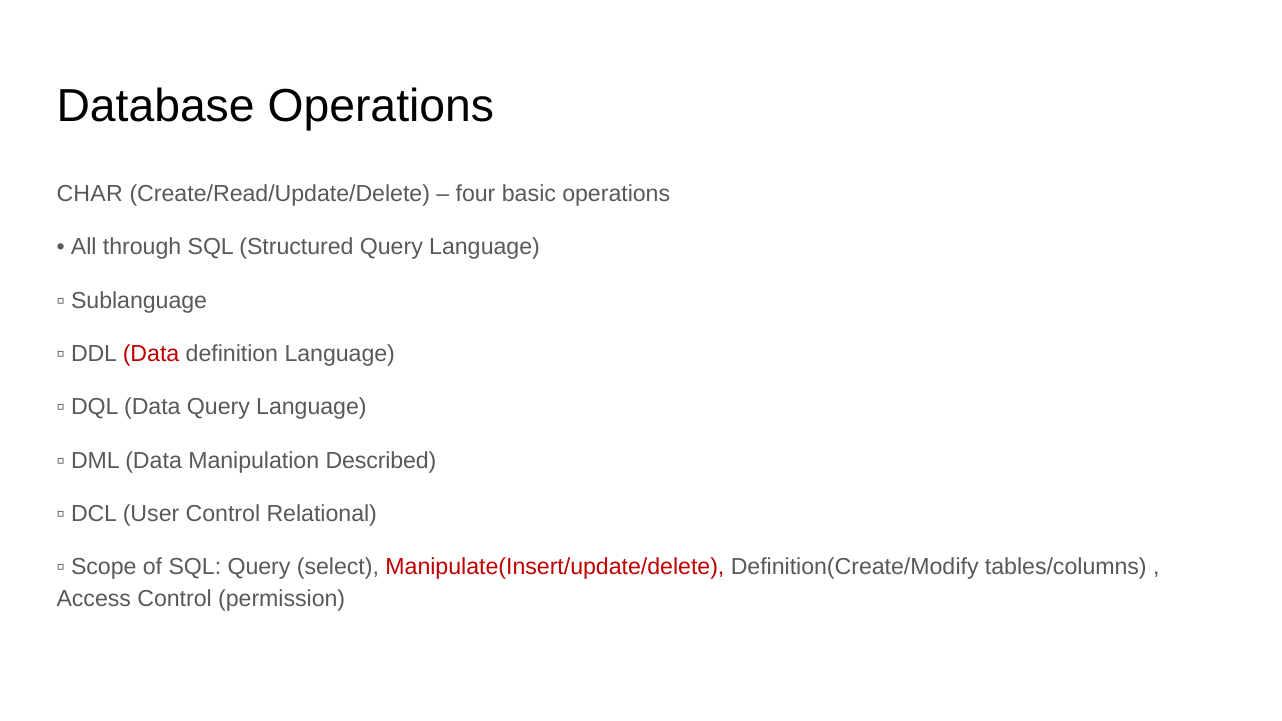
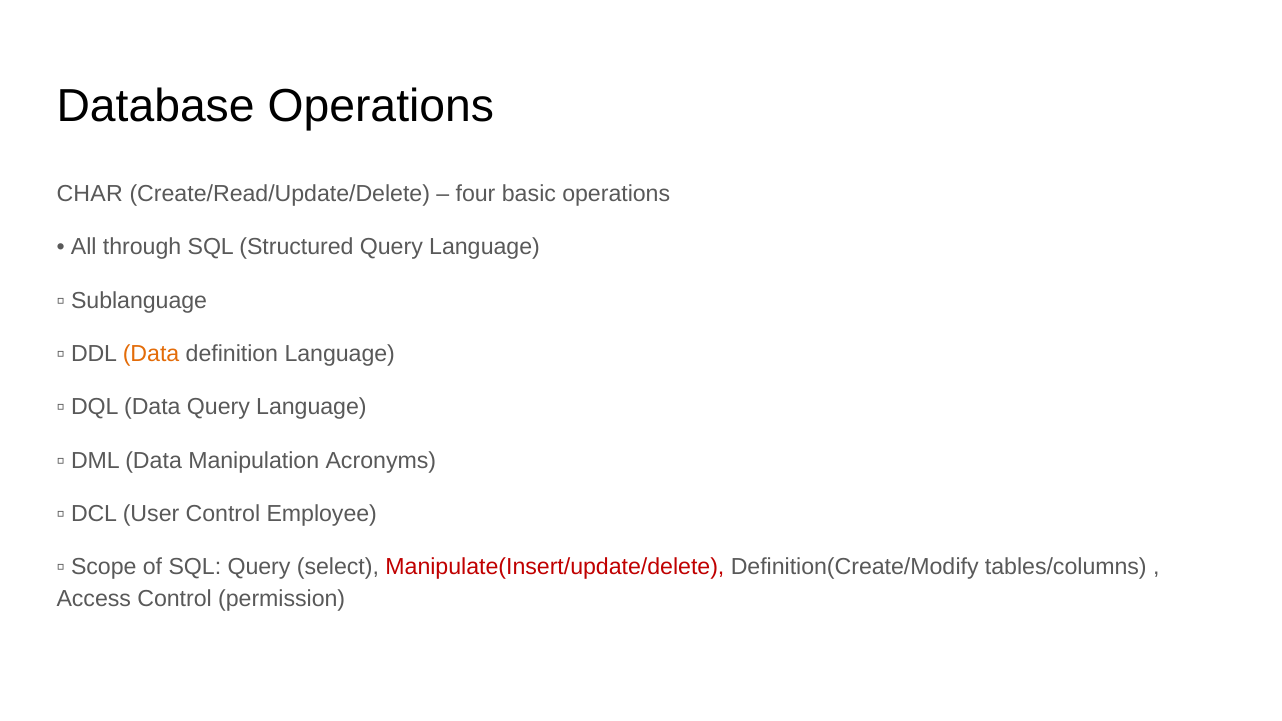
Data at (151, 354) colour: red -> orange
Described: Described -> Acronyms
Relational: Relational -> Employee
